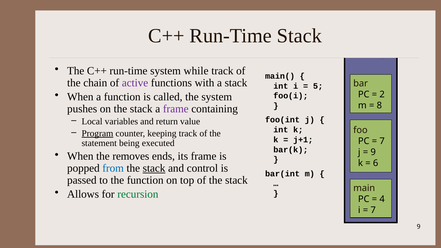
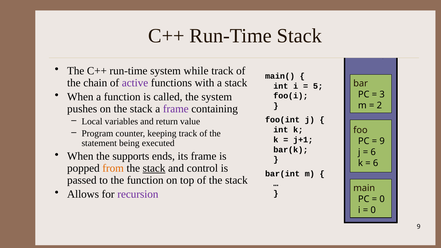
2: 2 -> 3
8: 8 -> 2
Program underline: present -> none
7 at (382, 141): 7 -> 9
9 at (373, 152): 9 -> 6
removes: removes -> supports
from colour: blue -> orange
recursion colour: green -> purple
4 at (382, 199): 4 -> 0
7 at (373, 210): 7 -> 0
